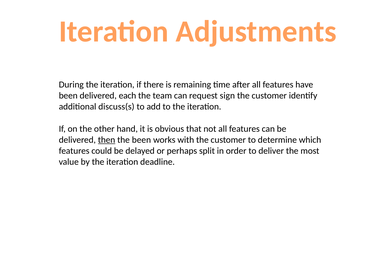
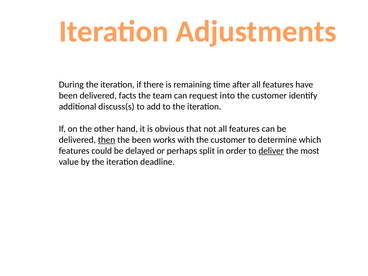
each: each -> facts
sign: sign -> into
deliver underline: none -> present
